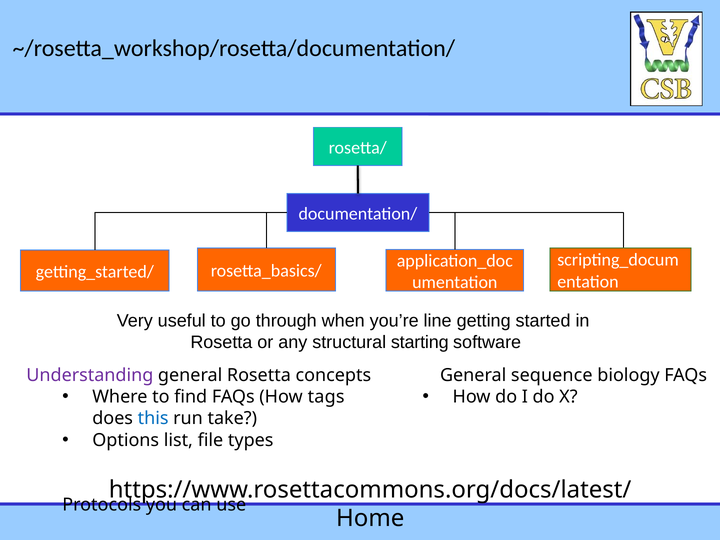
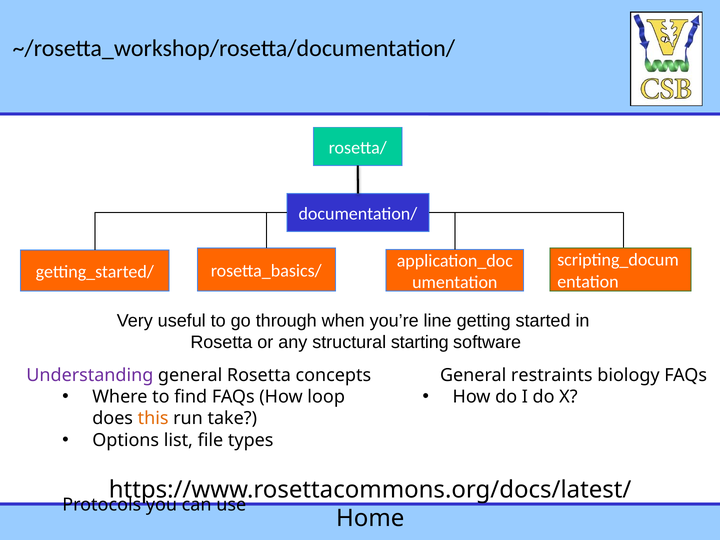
sequence: sequence -> restraints
tags: tags -> loop
this colour: blue -> orange
